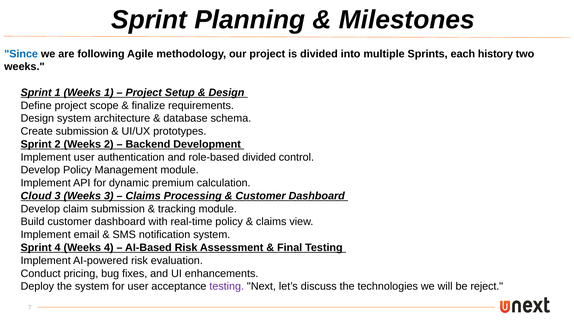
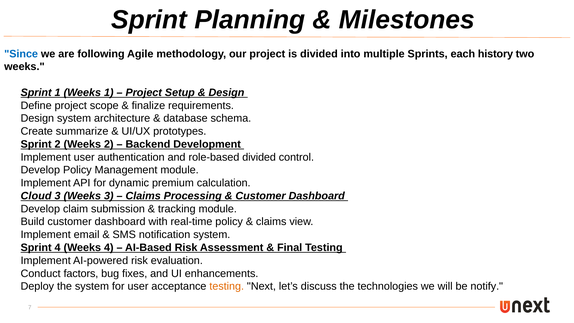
Create submission: submission -> summarize
pricing: pricing -> factors
testing at (227, 286) colour: purple -> orange
reject: reject -> notify
